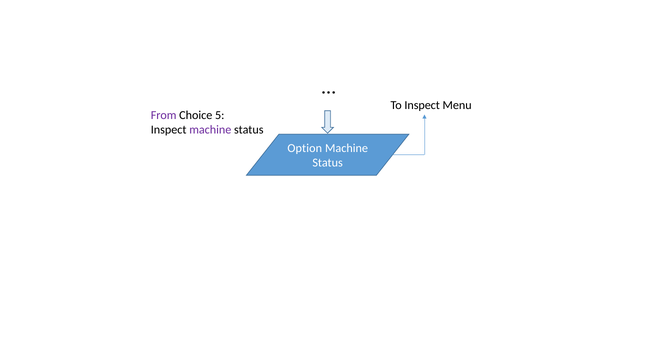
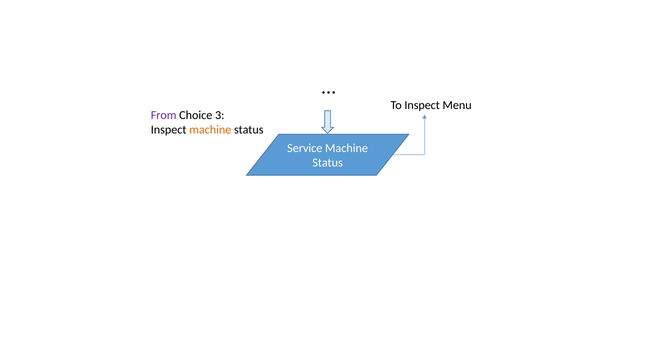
5: 5 -> 3
machine at (210, 130) colour: purple -> orange
Option: Option -> Service
